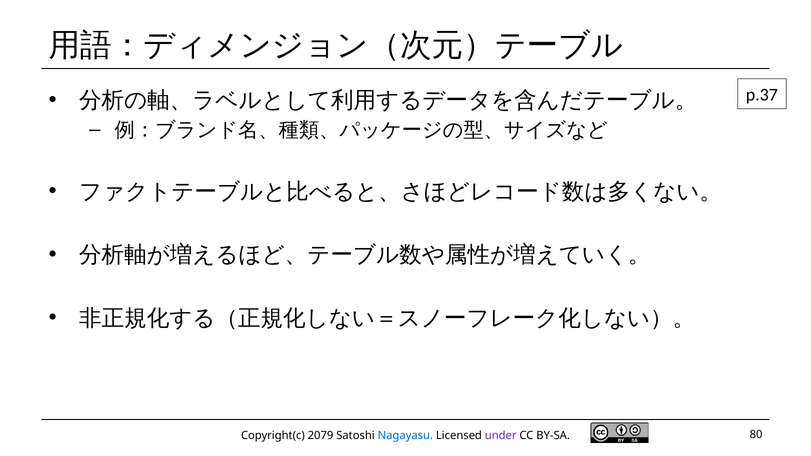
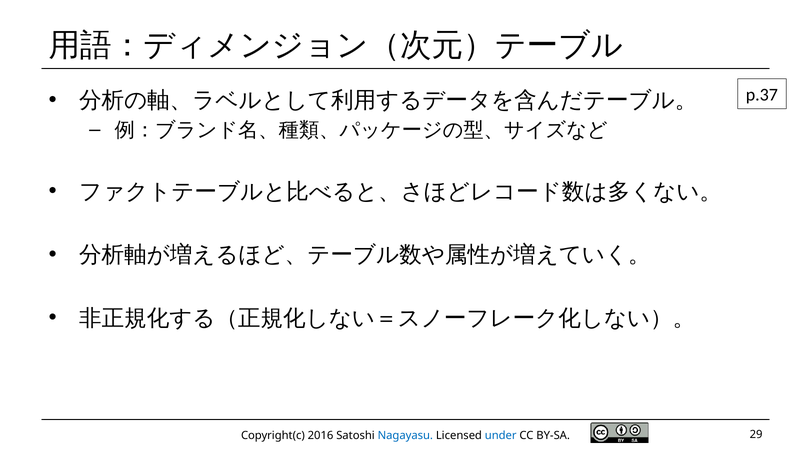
2079: 2079 -> 2016
under colour: purple -> blue
80: 80 -> 29
